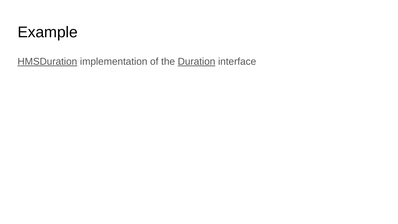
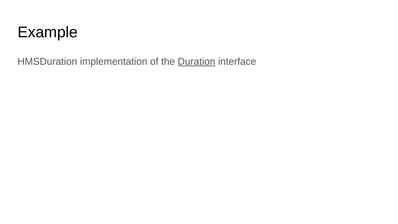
HMSDuration underline: present -> none
